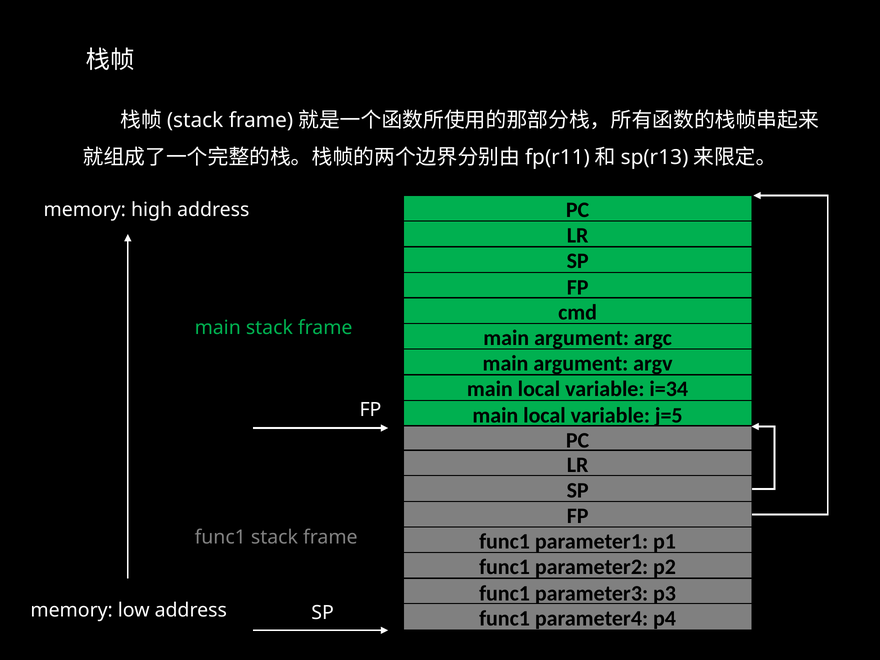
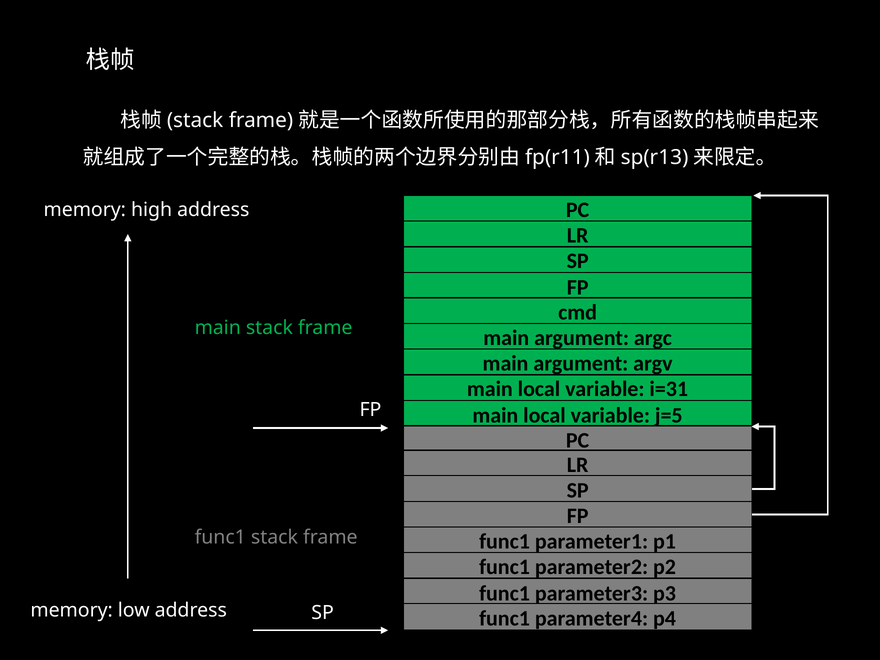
i=34: i=34 -> i=31
